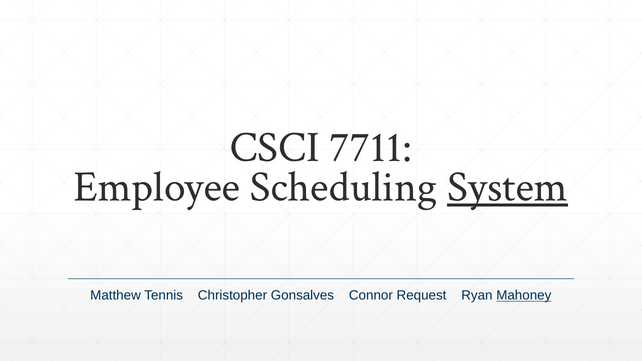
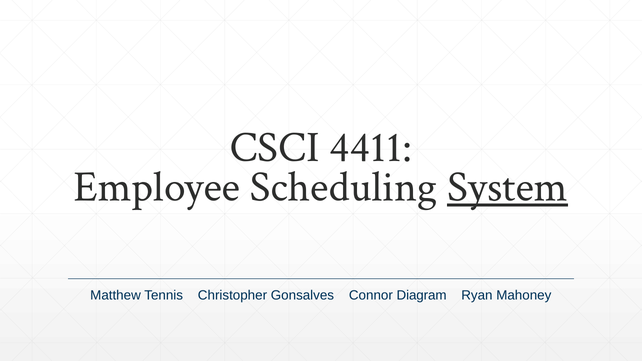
7711: 7711 -> 4411
Request: Request -> Diagram
Mahoney underline: present -> none
